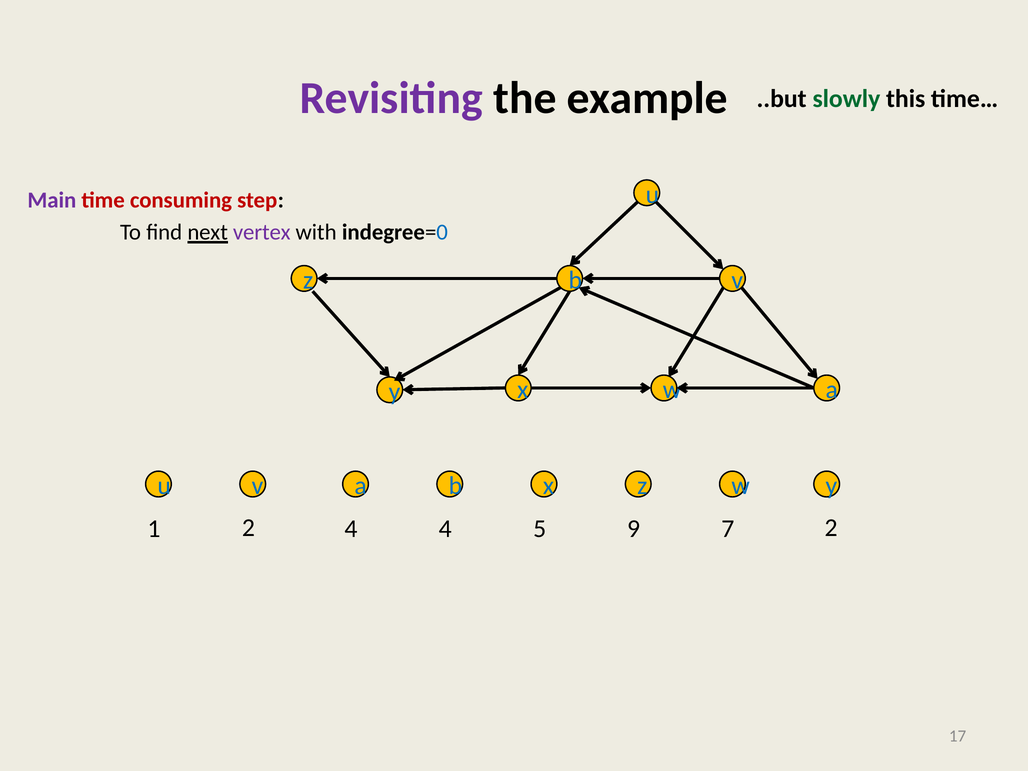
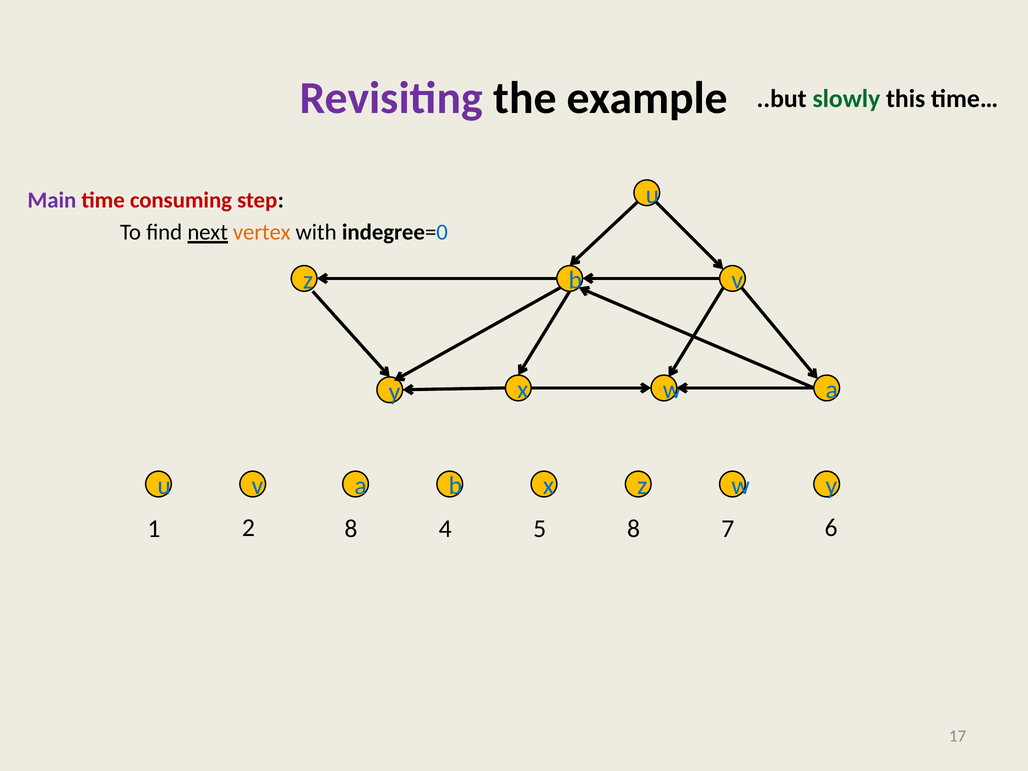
vertex colour: purple -> orange
2 4: 4 -> 8
5 9: 9 -> 8
7 2: 2 -> 6
